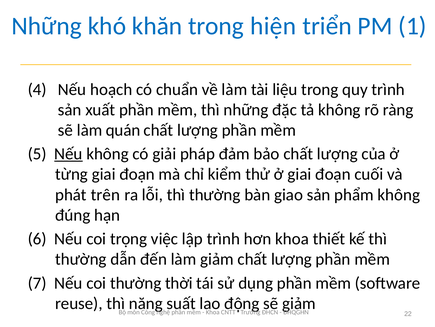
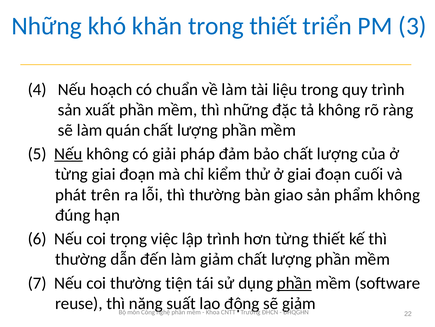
trong hiện: hiện -> thiết
1: 1 -> 3
hơn khoa: khoa -> từng
thời: thời -> tiện
phần at (294, 283) underline: none -> present
